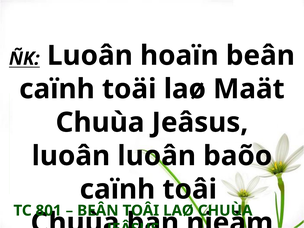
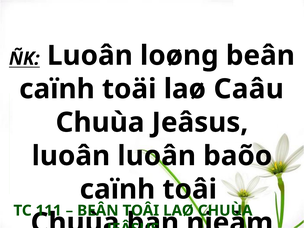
hoaïn: hoaïn -> loøng
Maät: Maät -> Caâu
801: 801 -> 111
